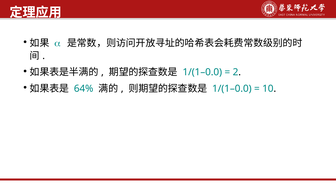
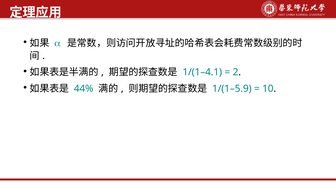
1/(1–0.0 at (202, 72): 1/(1–0.0 -> 1/(1–4.1
64%: 64% -> 44%
1/(1–0.0 at (232, 89): 1/(1–0.0 -> 1/(1–5.9
